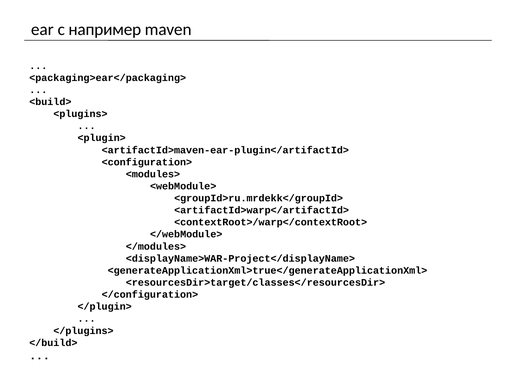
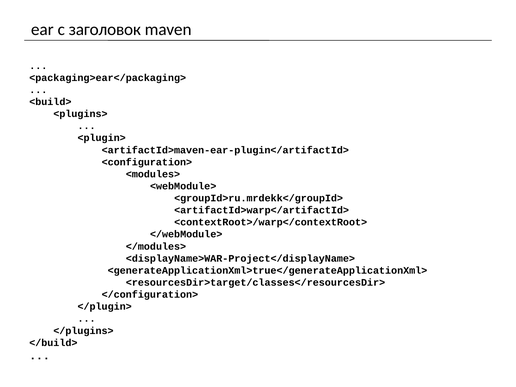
например: например -> заголовок
